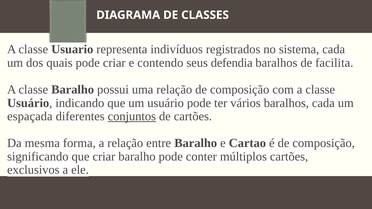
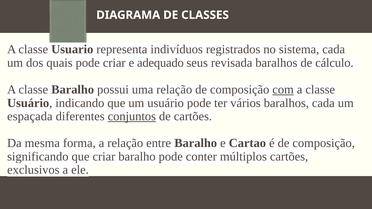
contendo: contendo -> adequado
defendia: defendia -> revisada
facilita: facilita -> cálculo
com underline: none -> present
